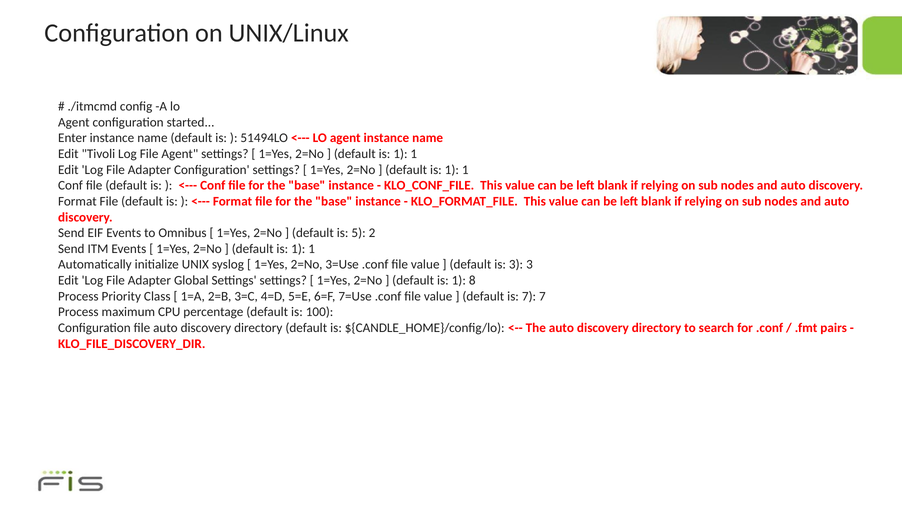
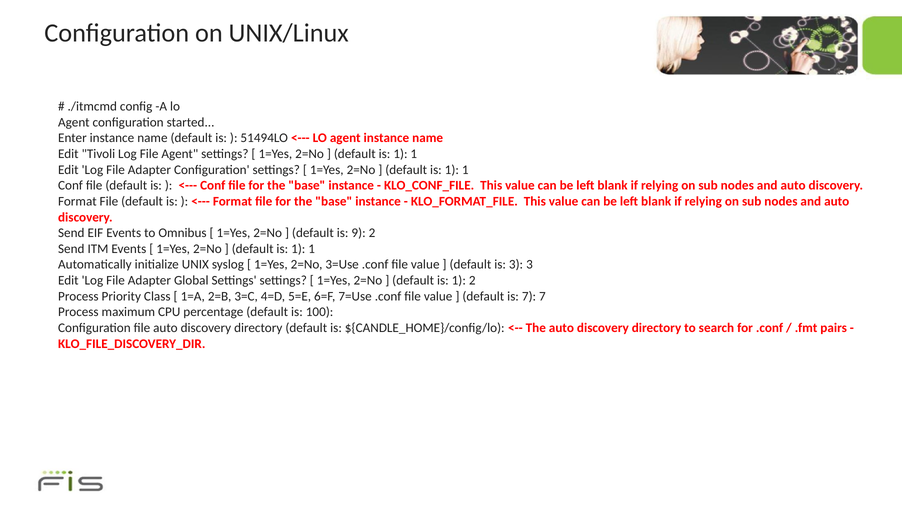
5: 5 -> 9
1 8: 8 -> 2
